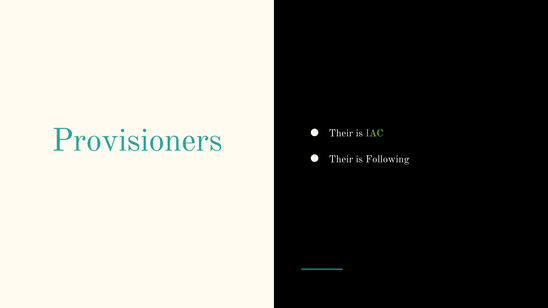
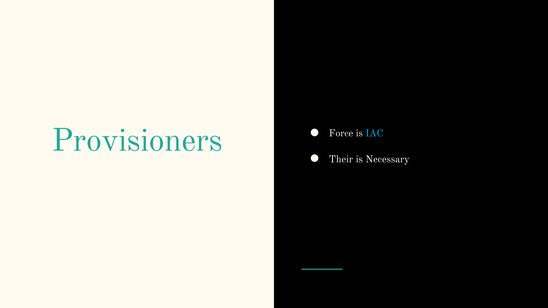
Their at (341, 133): Their -> Force
IAC colour: light green -> light blue
Following: Following -> Necessary
